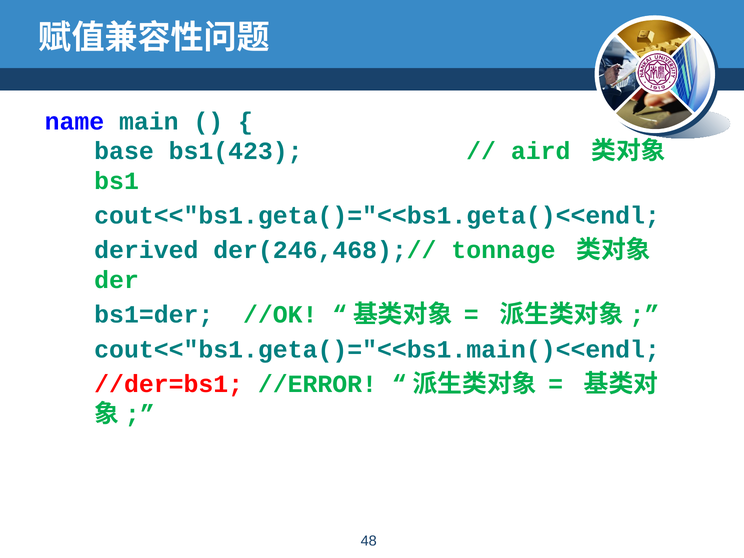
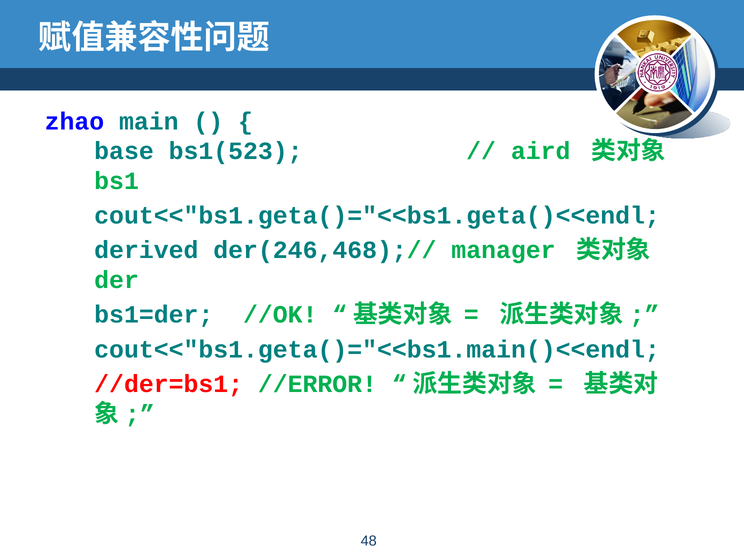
name: name -> zhao
bs1(423: bs1(423 -> bs1(523
tonnage: tonnage -> manager
